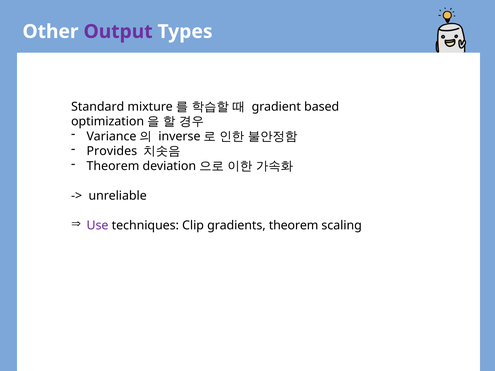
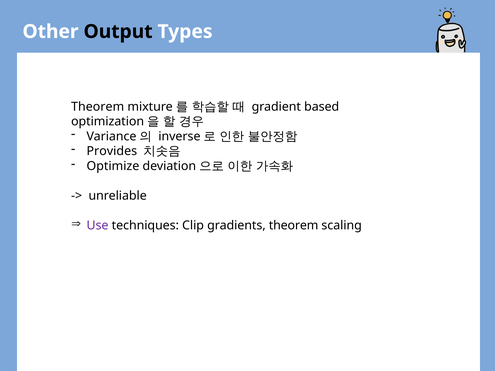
Output colour: purple -> black
Standard at (98, 107): Standard -> Theorem
Theorem at (113, 166): Theorem -> Optimize
